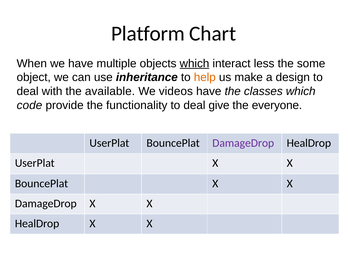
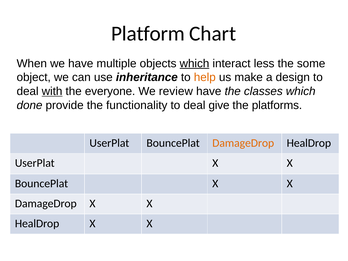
with underline: none -> present
available: available -> everyone
videos: videos -> review
code: code -> done
everyone: everyone -> platforms
DamageDrop at (243, 143) colour: purple -> orange
